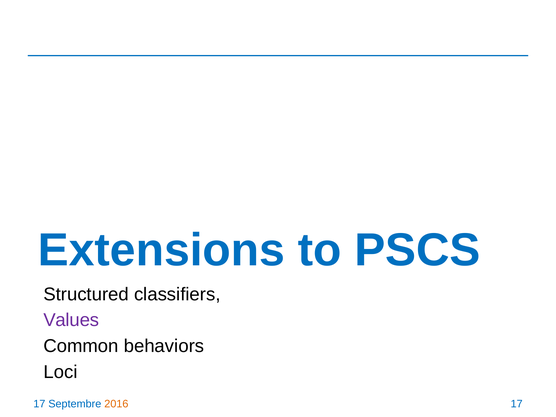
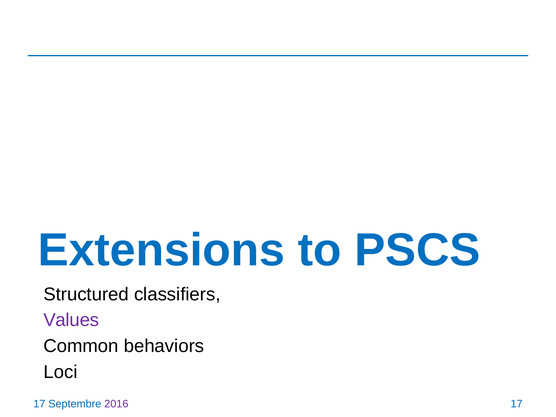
2016 colour: orange -> purple
